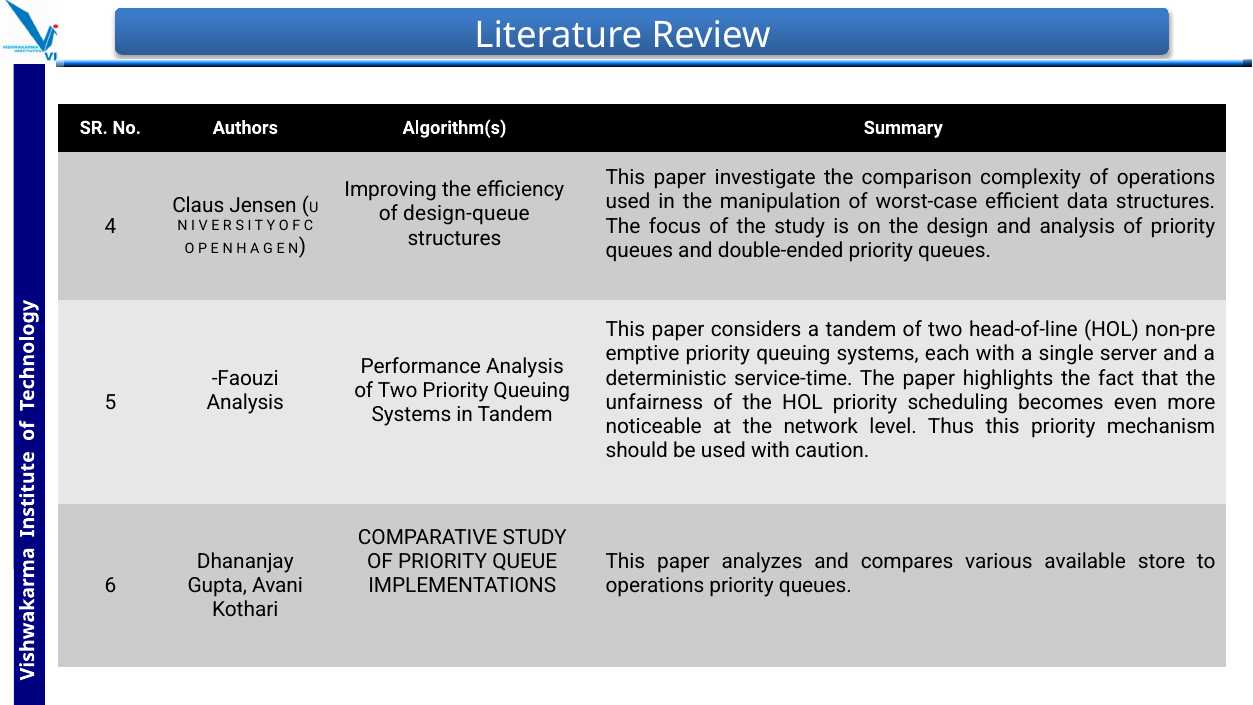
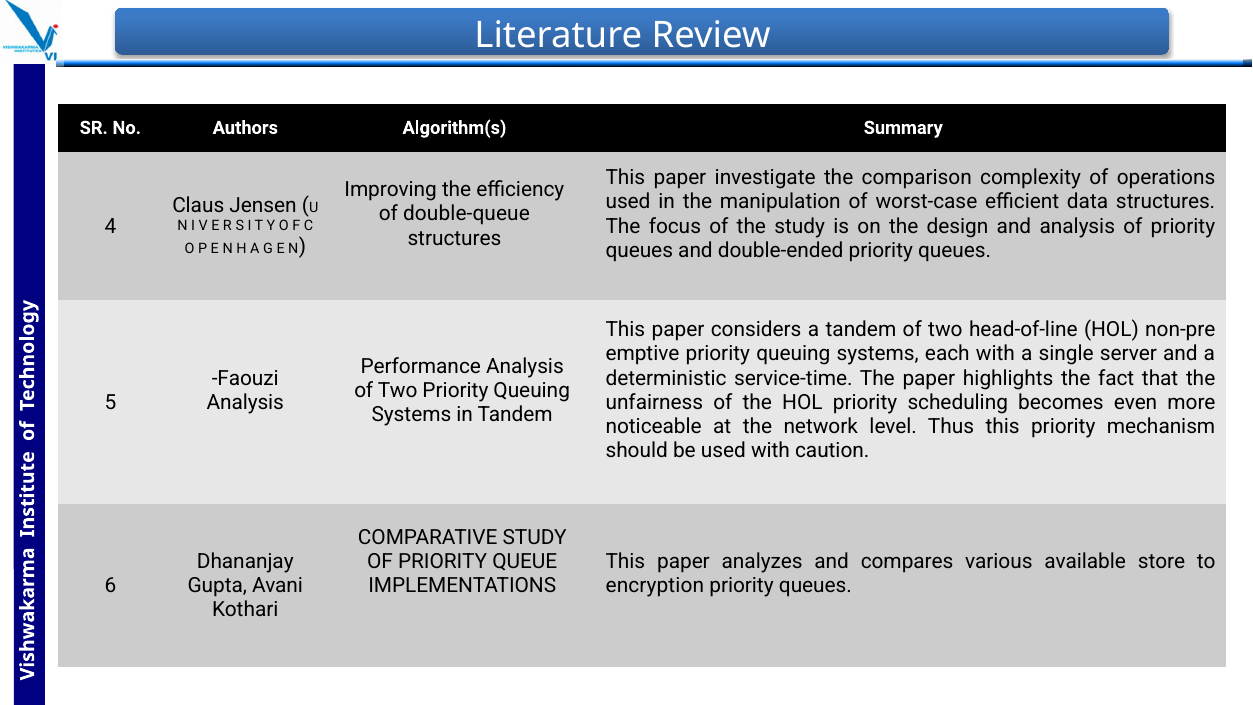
design-queue: design-queue -> double-queue
operations at (655, 586): operations -> encryption
